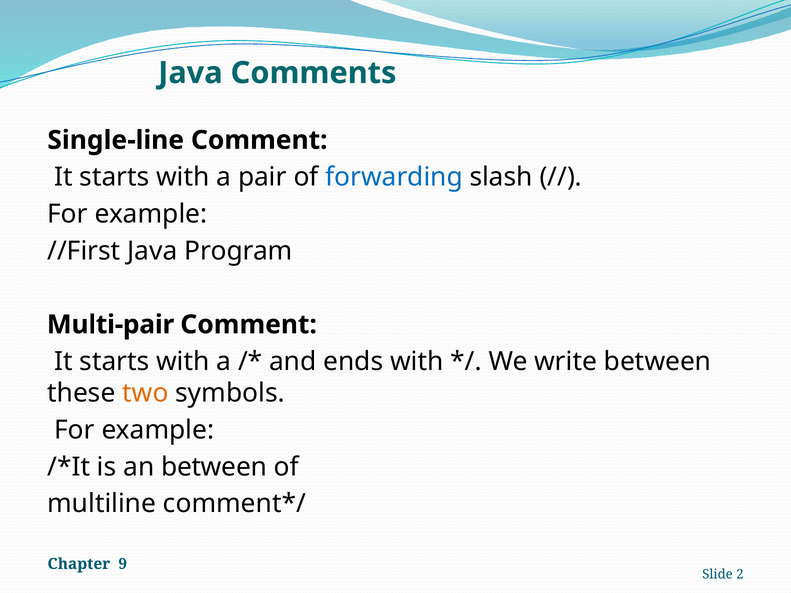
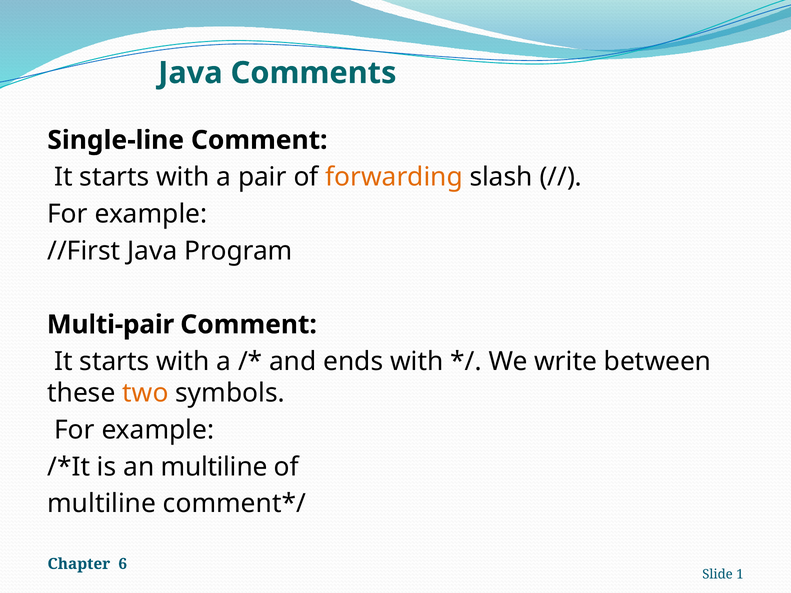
forwarding colour: blue -> orange
an between: between -> multiline
9: 9 -> 6
2: 2 -> 1
